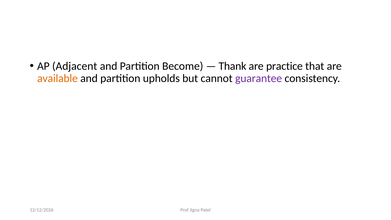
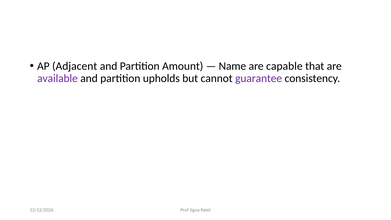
Become: Become -> Amount
Thank: Thank -> Name
practice: practice -> capable
available colour: orange -> purple
